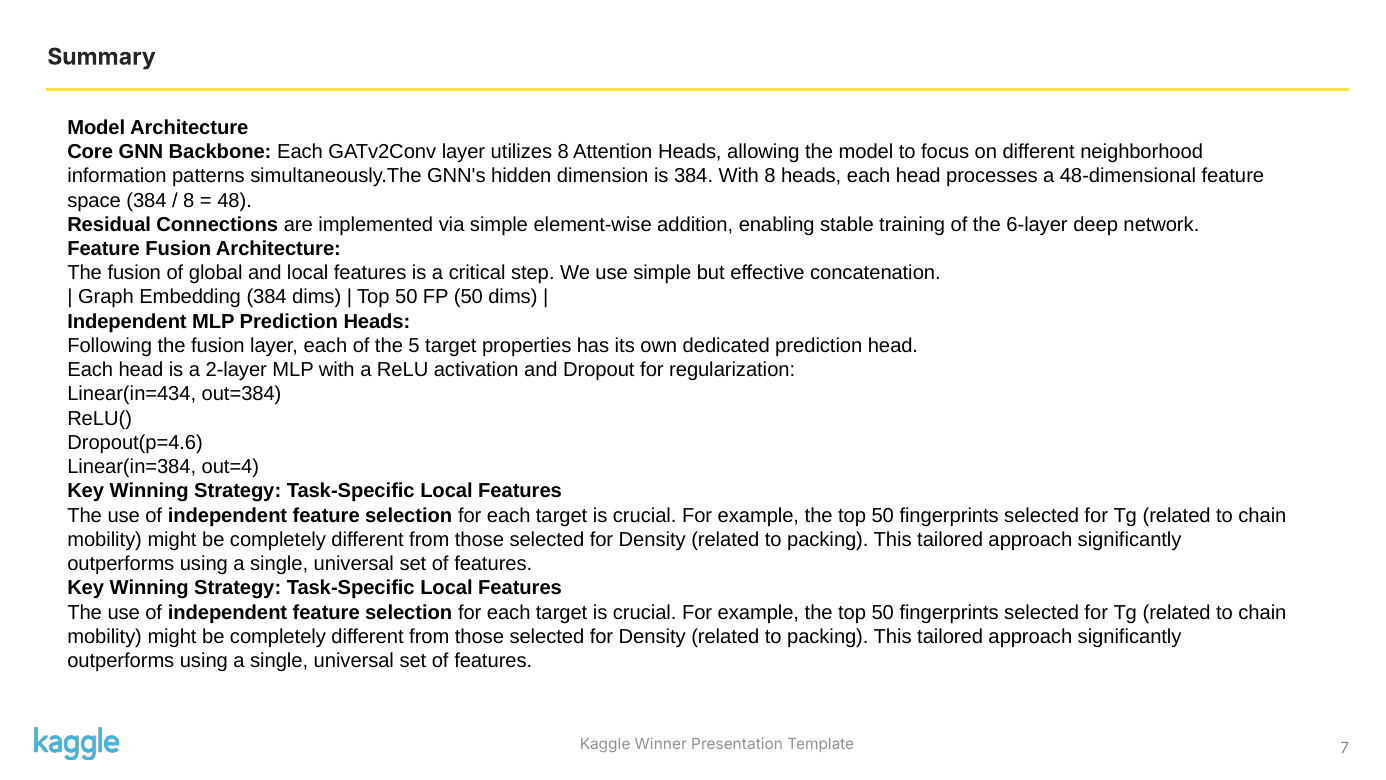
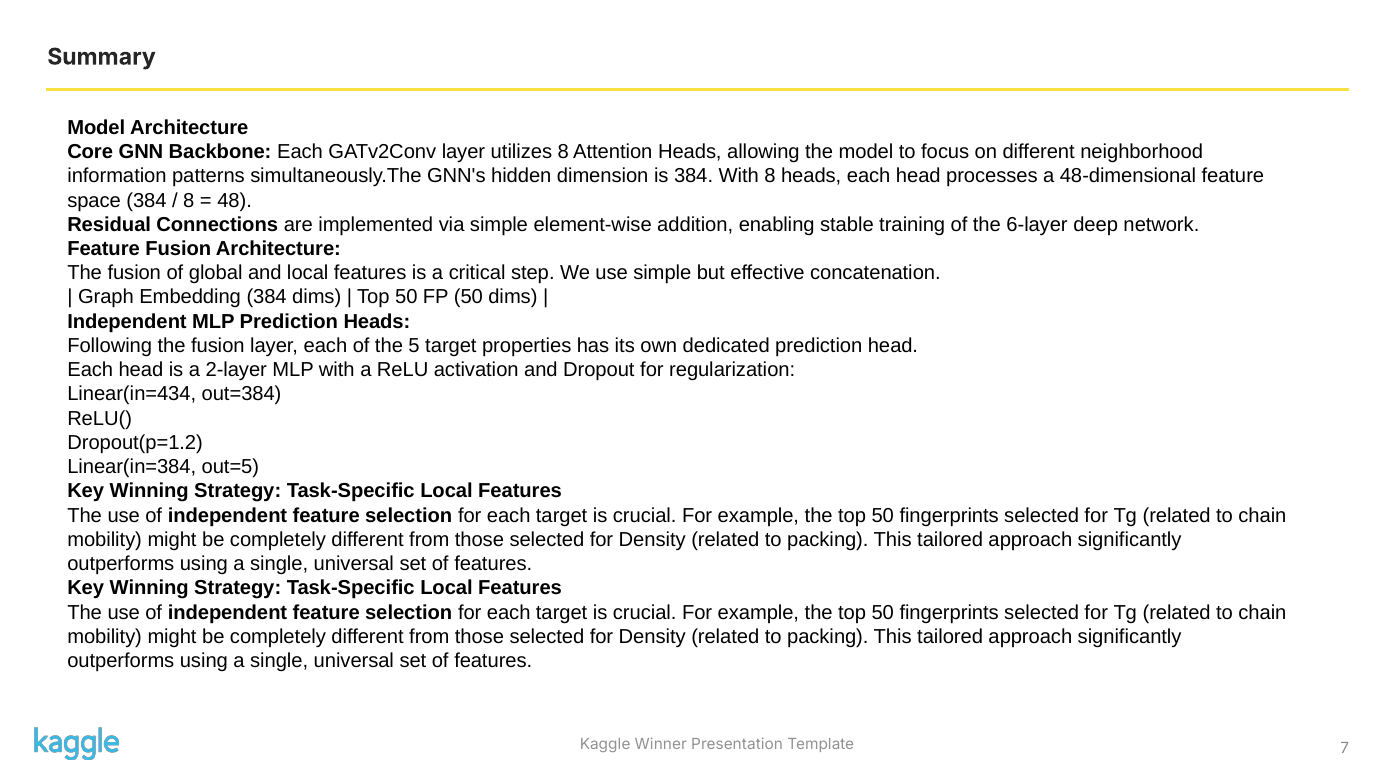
Dropout(p=4.6: Dropout(p=4.6 -> Dropout(p=1.2
out=4: out=4 -> out=5
